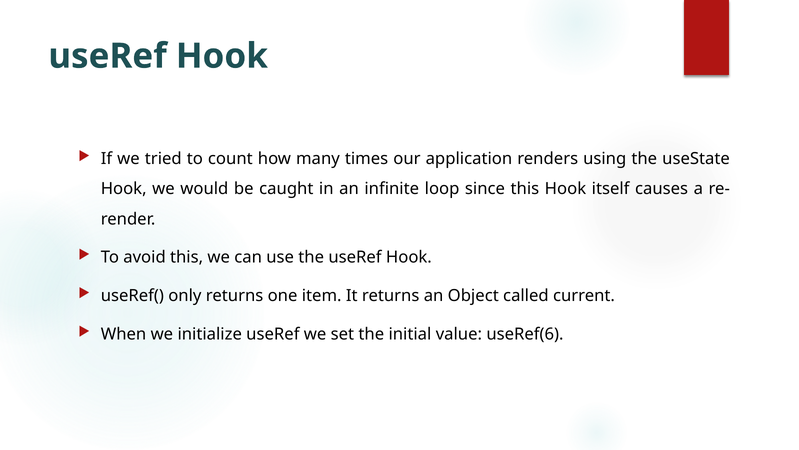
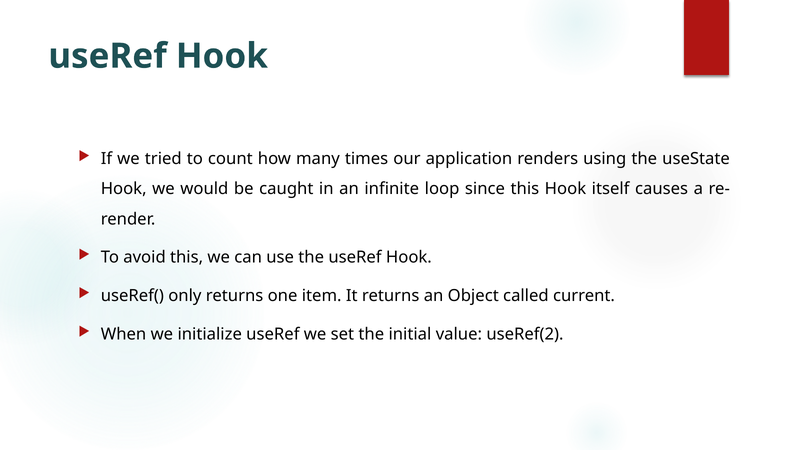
useRef(6: useRef(6 -> useRef(2
